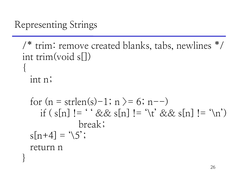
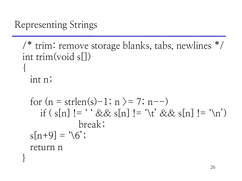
created: created -> storage
6: 6 -> 7
s[n+4: s[n+4 -> s[n+9
\5: \5 -> \6
